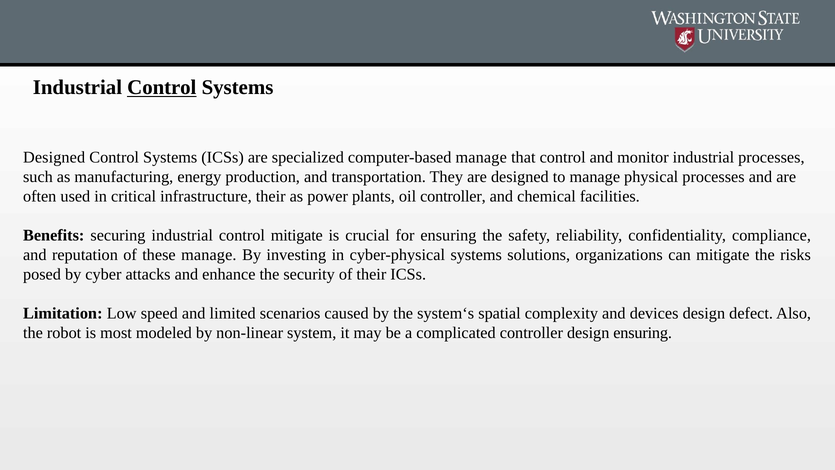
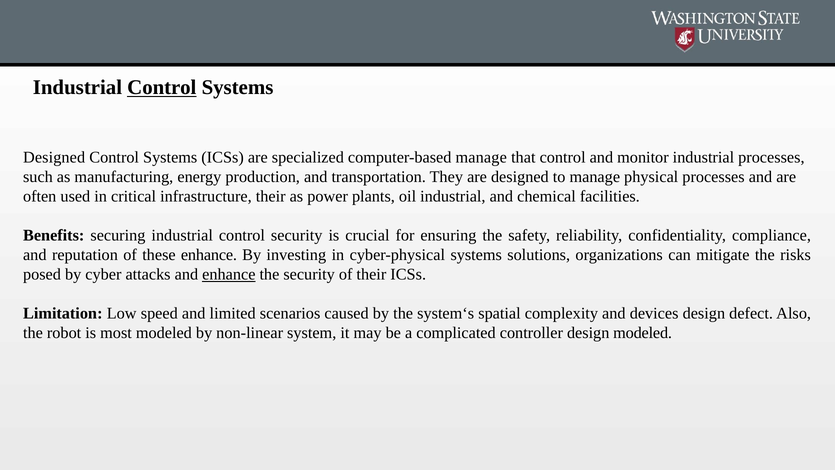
oil controller: controller -> industrial
control mitigate: mitigate -> security
these manage: manage -> enhance
enhance at (229, 274) underline: none -> present
design ensuring: ensuring -> modeled
